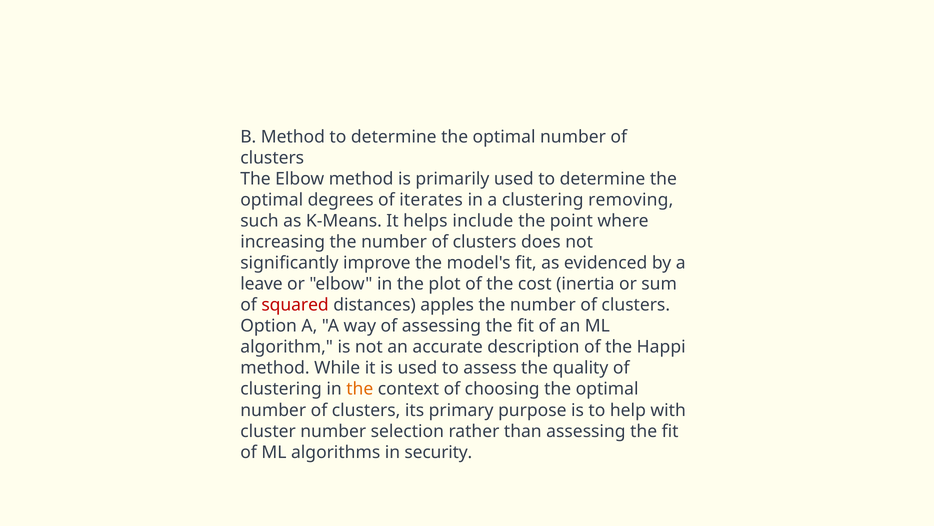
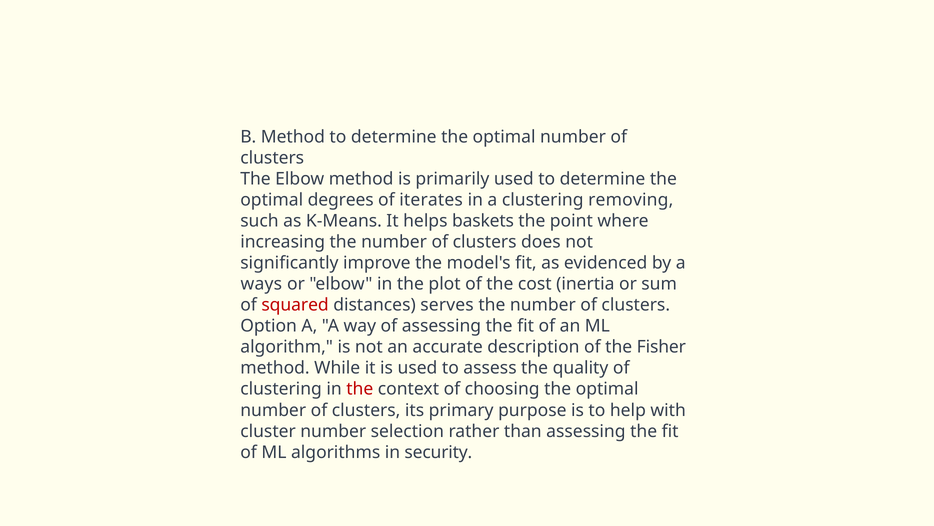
include: include -> baskets
leave: leave -> ways
apples: apples -> serves
Happi: Happi -> Fisher
the at (360, 389) colour: orange -> red
